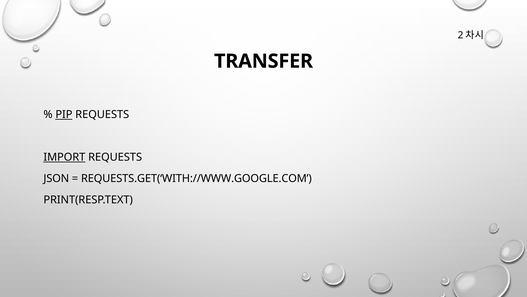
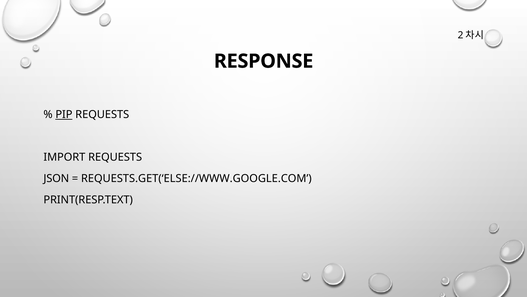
TRANSFER: TRANSFER -> RESPONSE
IMPORT underline: present -> none
REQUESTS.GET(‘WITH://WWW.GOOGLE.COM: REQUESTS.GET(‘WITH://WWW.GOOGLE.COM -> REQUESTS.GET(‘ELSE://WWW.GOOGLE.COM
